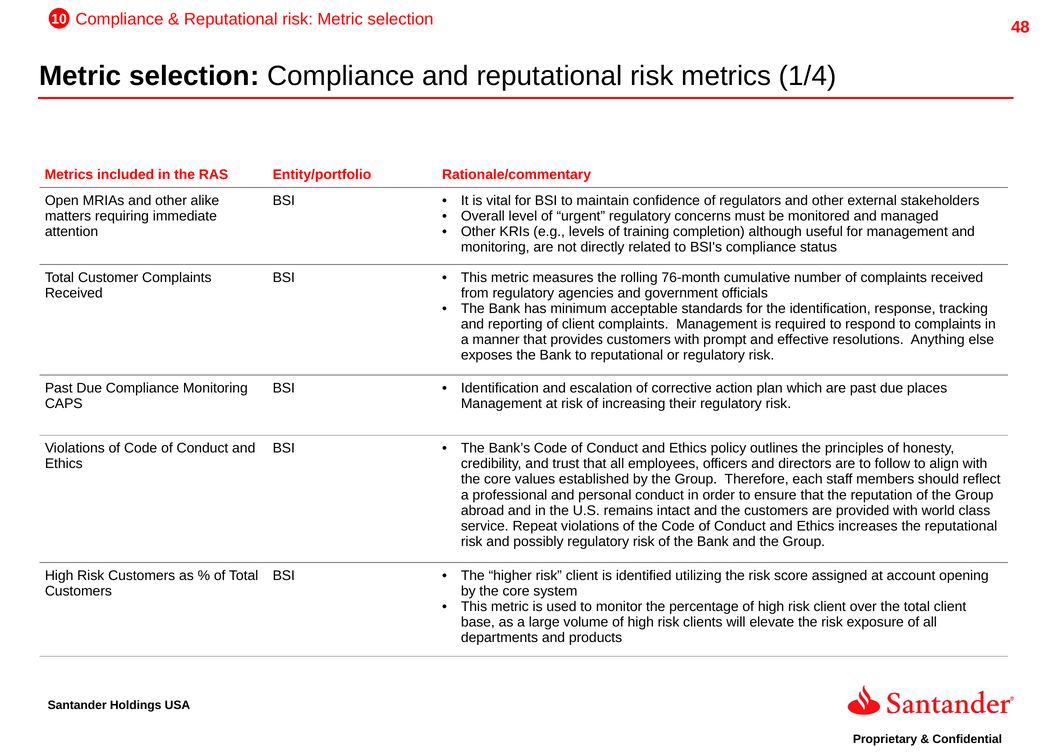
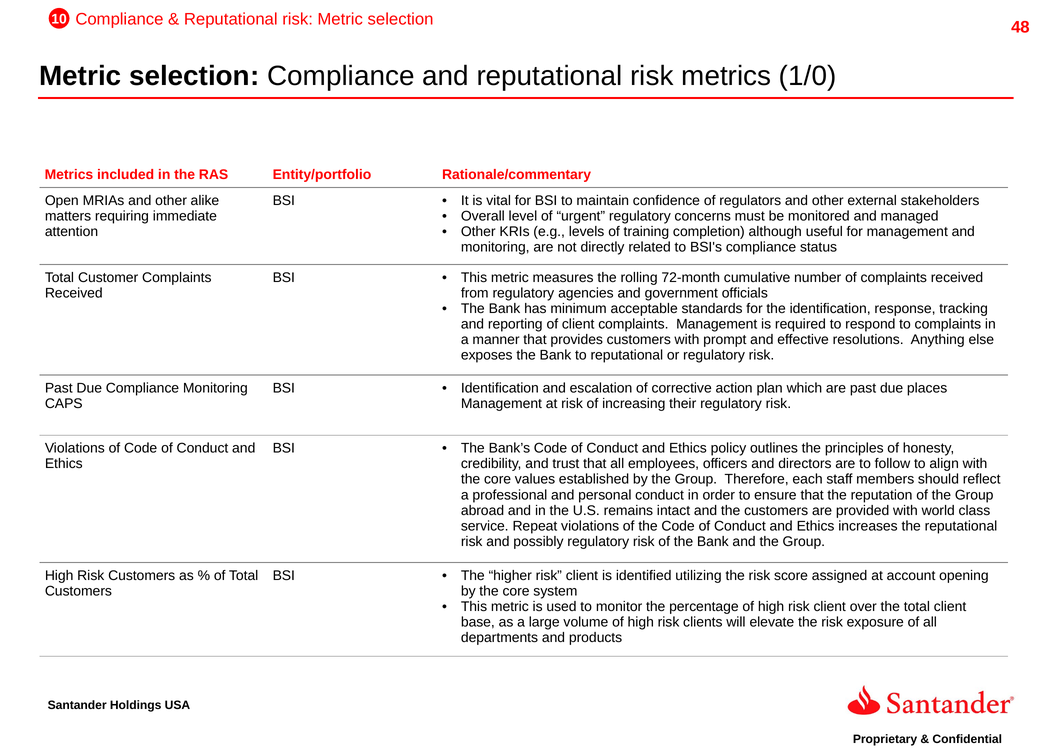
1/4: 1/4 -> 1/0
76-month: 76-month -> 72-month
